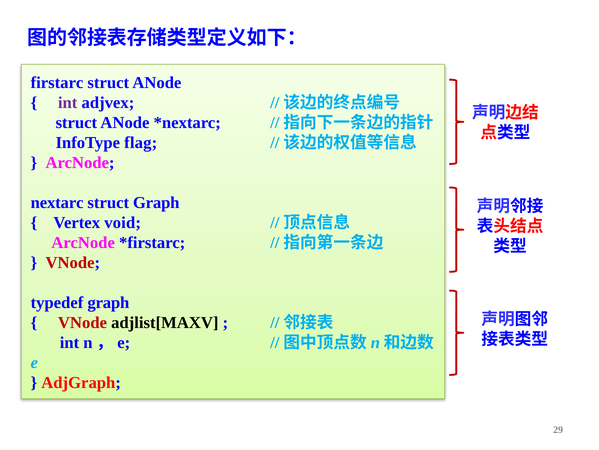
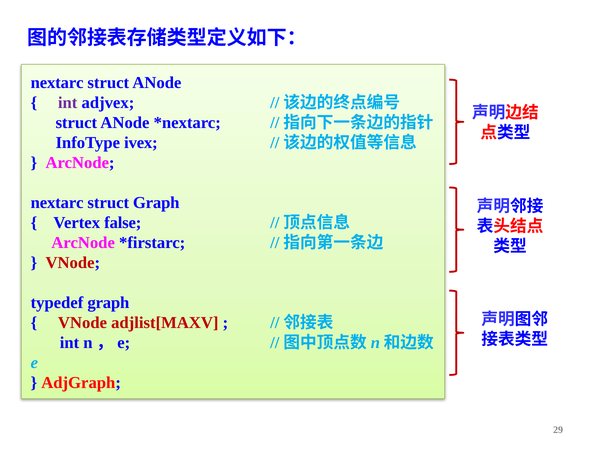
firstarc at (57, 82): firstarc -> nextarc
flag: flag -> ivex
void: void -> false
adjlist[MAXV colour: black -> red
